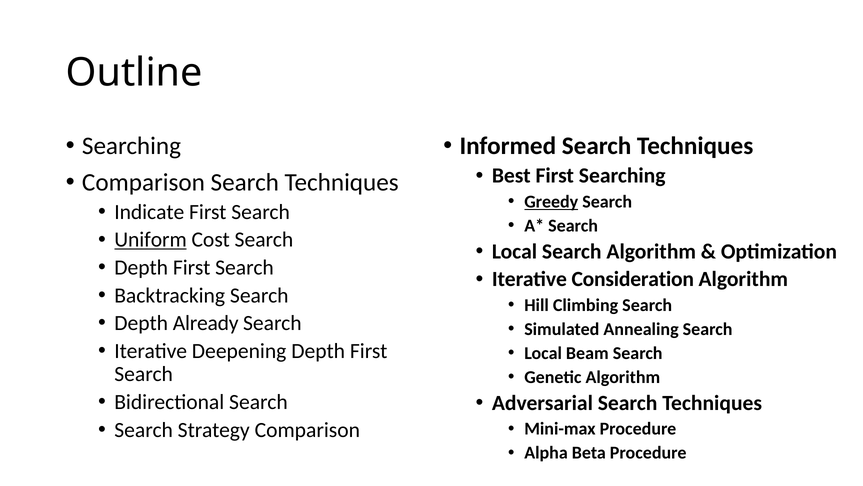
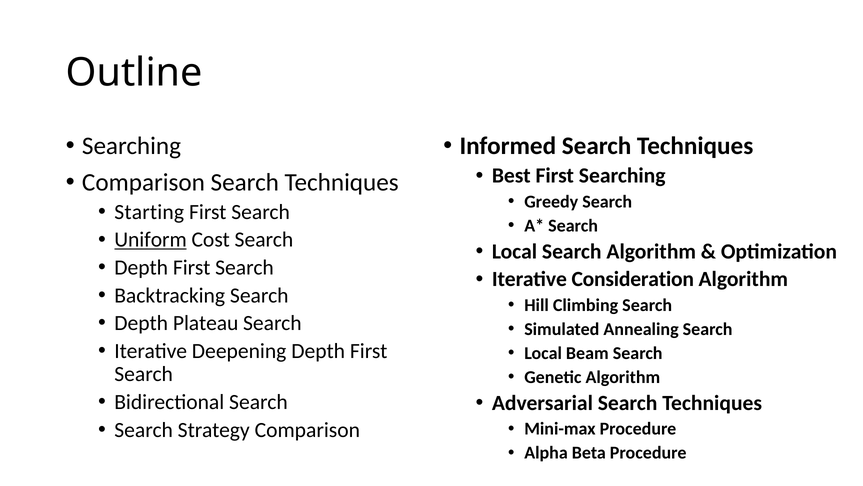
Greedy underline: present -> none
Indicate: Indicate -> Starting
Already: Already -> Plateau
